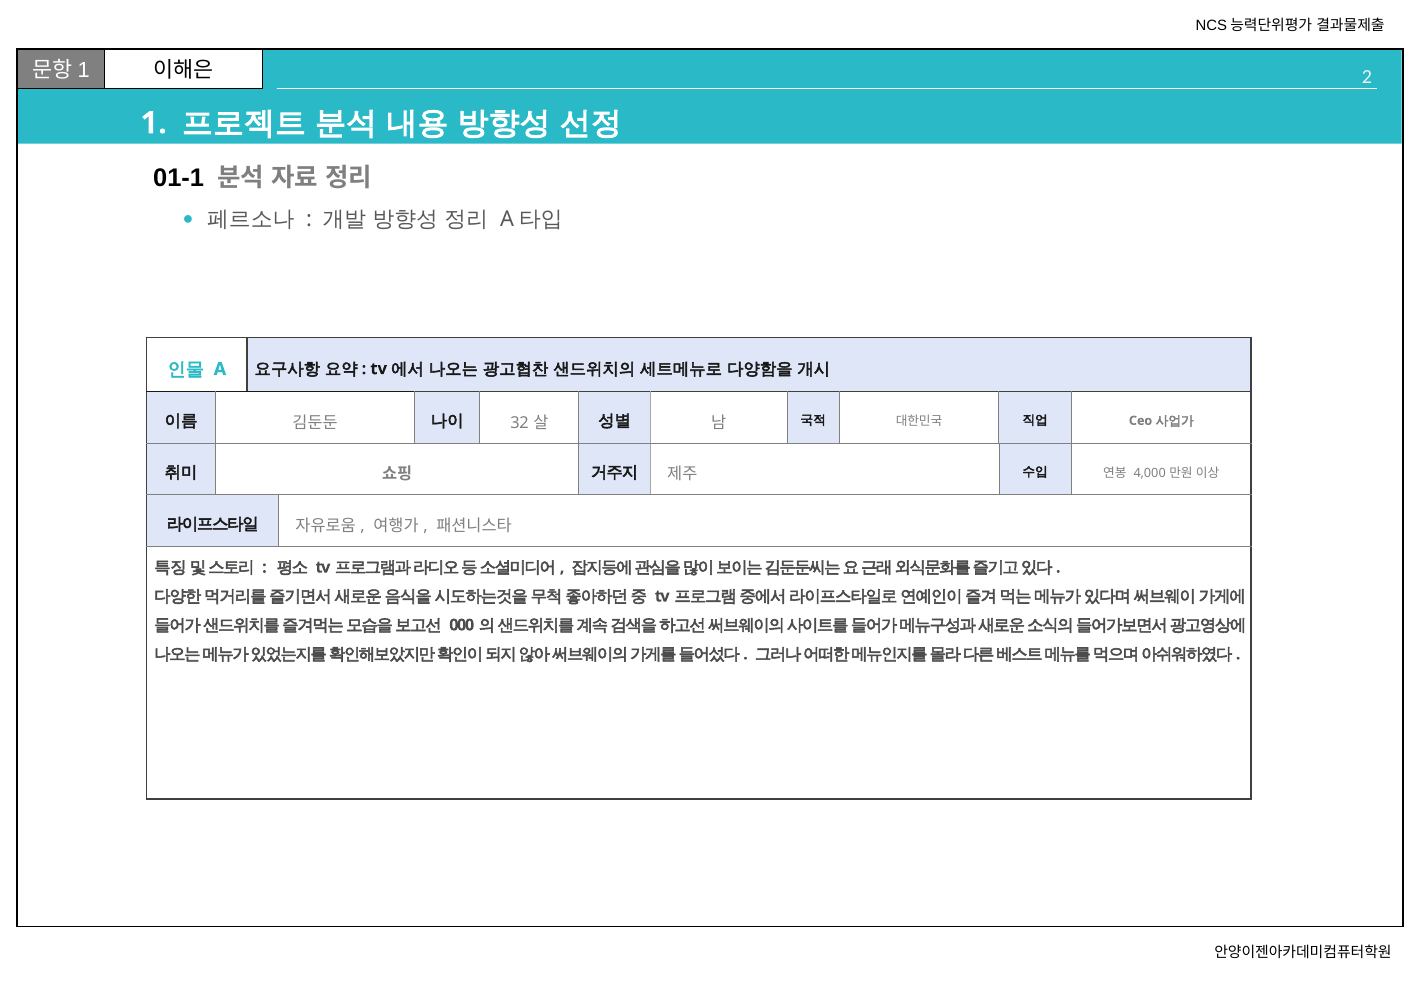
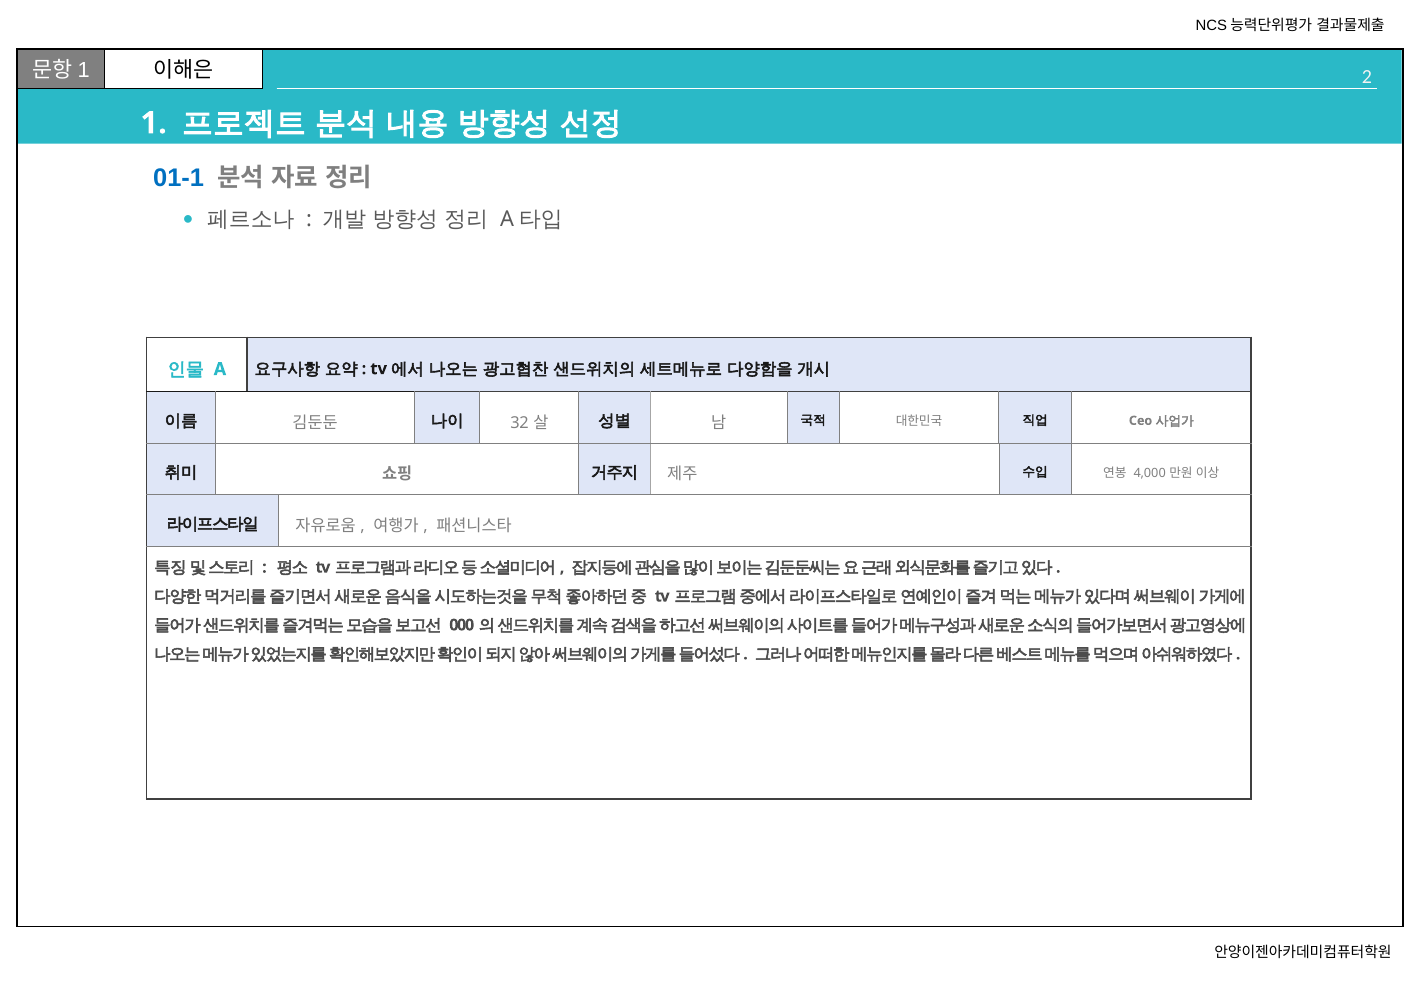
01-1 colour: black -> blue
